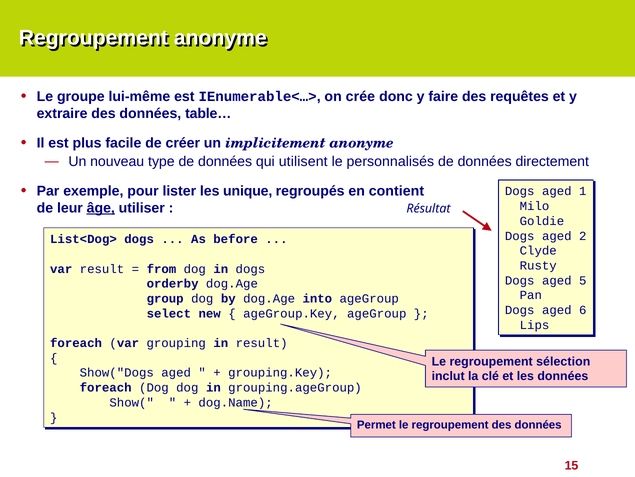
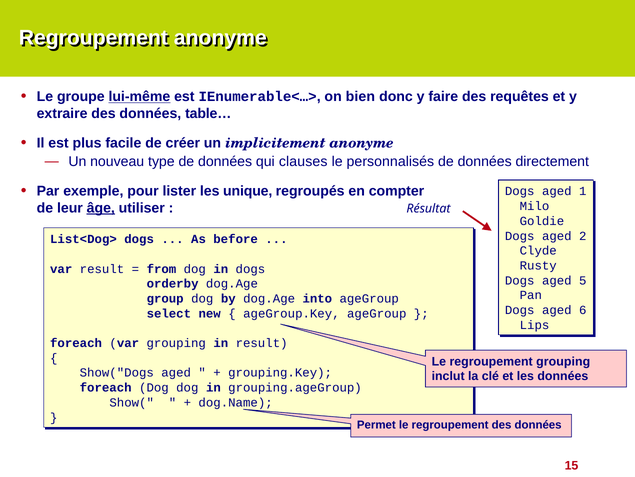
lui-même underline: none -> present
crée: crée -> bien
utilisent: utilisent -> clauses
contient: contient -> compter
regroupement sélection: sélection -> grouping
